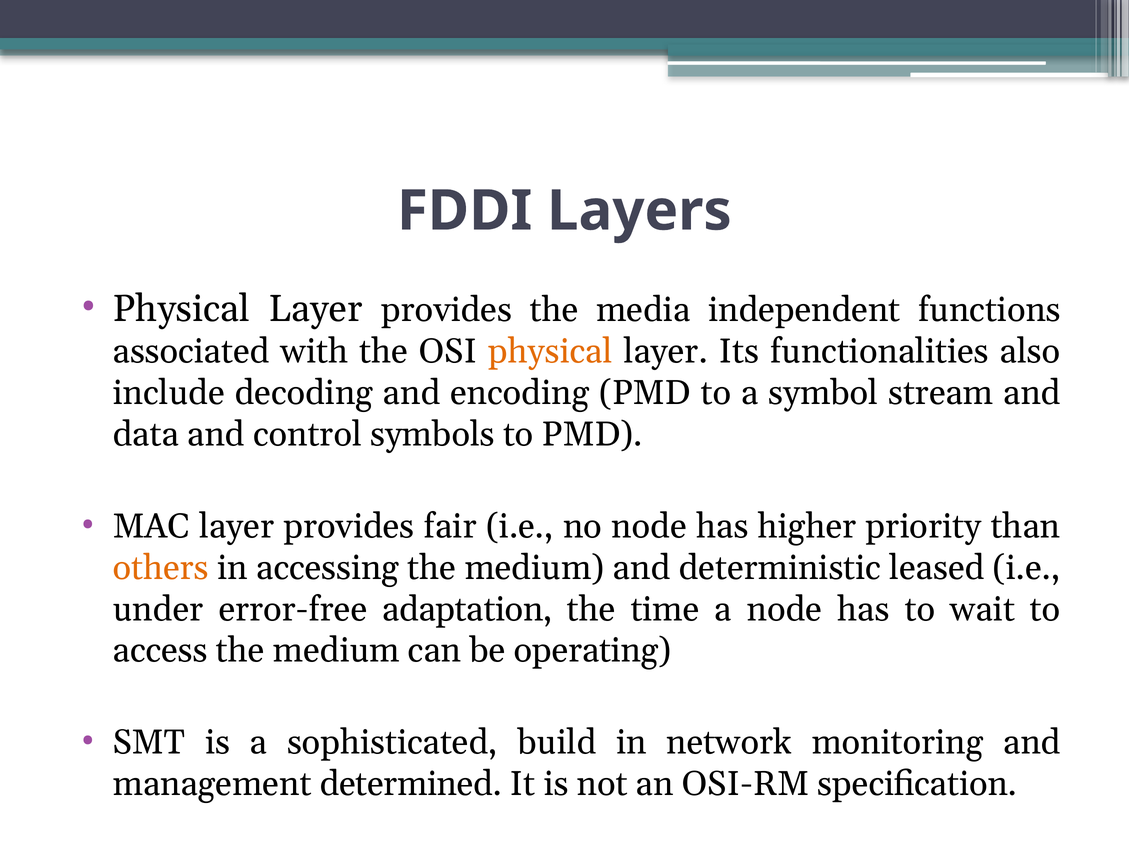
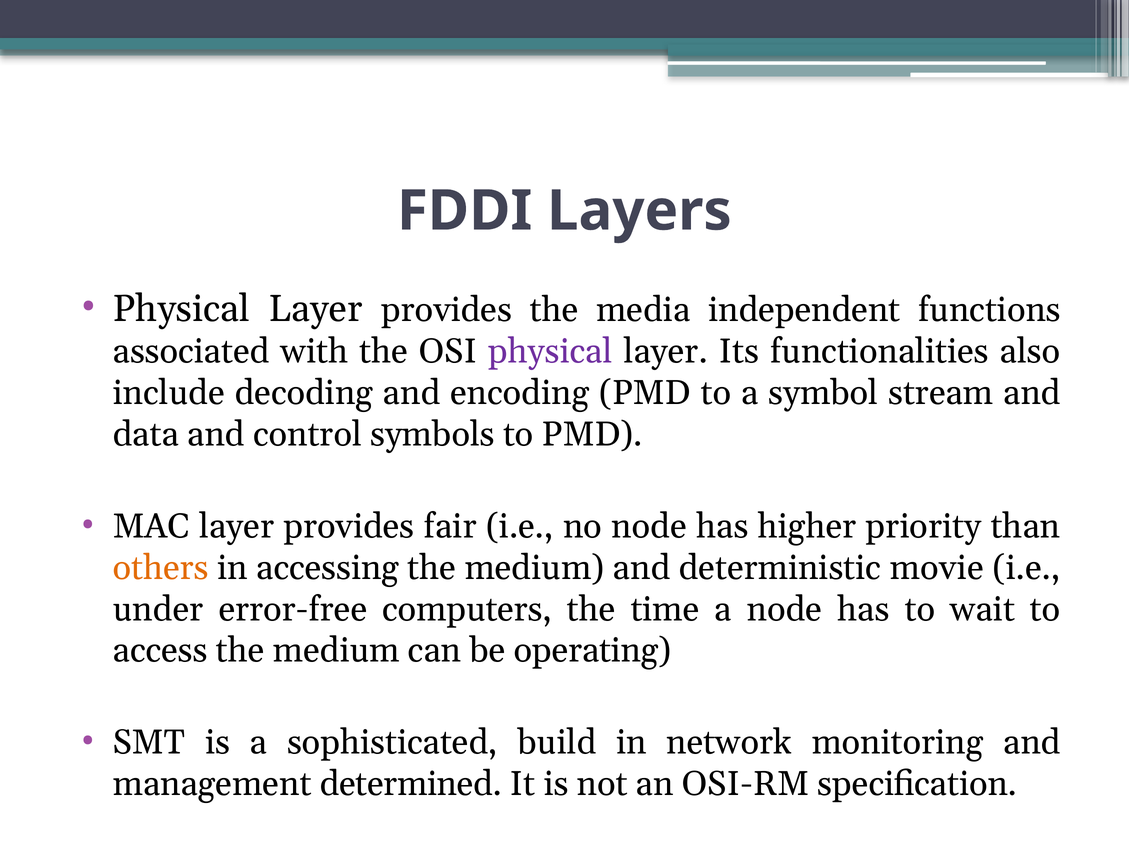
physical at (550, 351) colour: orange -> purple
leased: leased -> movie
adaptation: adaptation -> computers
